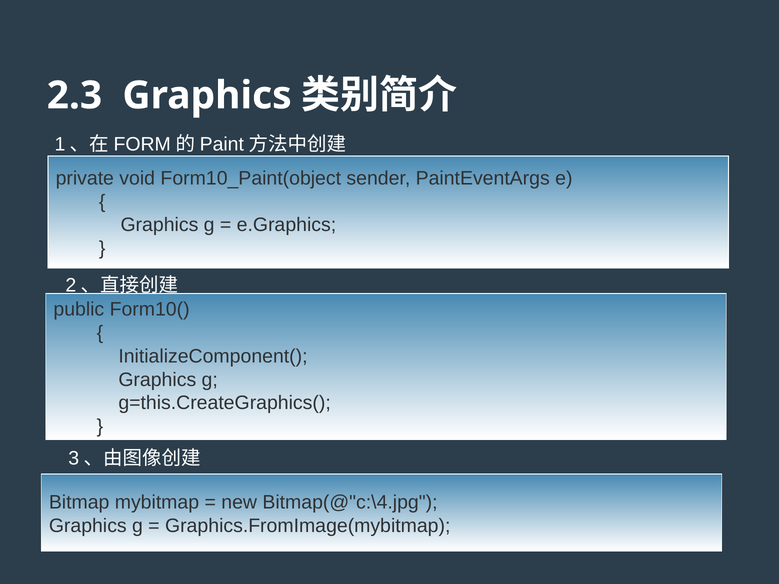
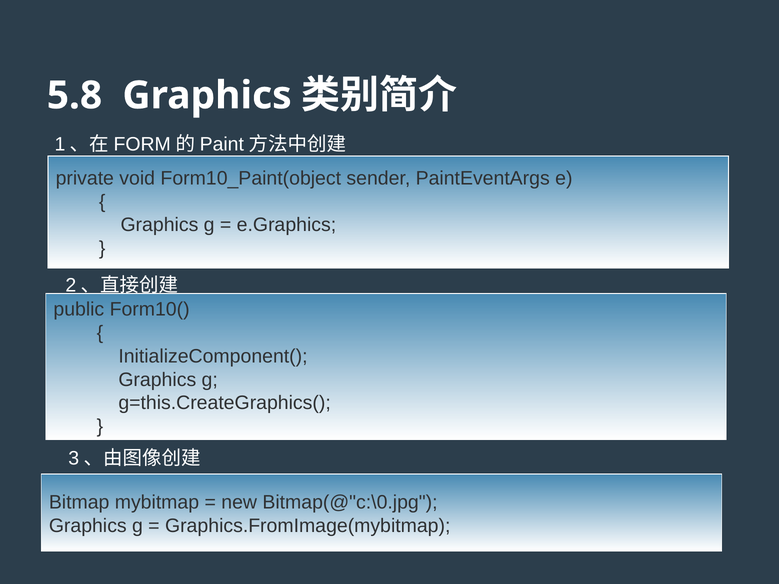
2.3: 2.3 -> 5.8
Bitmap(@"c:\4.jpg: Bitmap(@"c:\4.jpg -> Bitmap(@"c:\0.jpg
